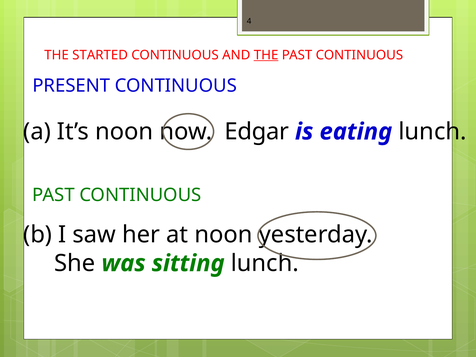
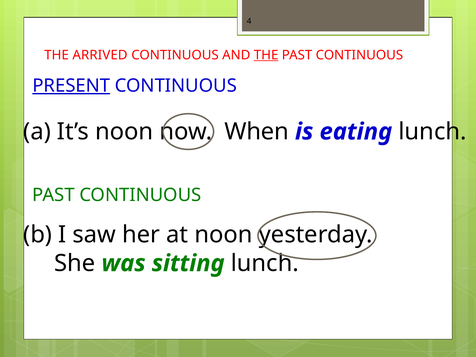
STARTED: STARTED -> ARRIVED
PRESENT underline: none -> present
Edgar: Edgar -> When
